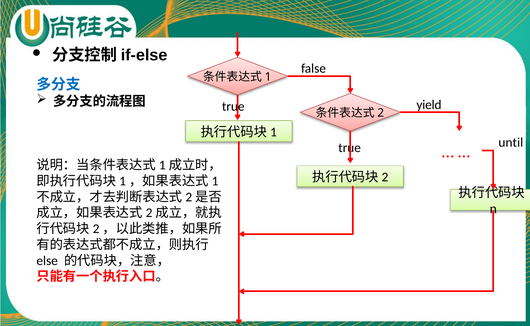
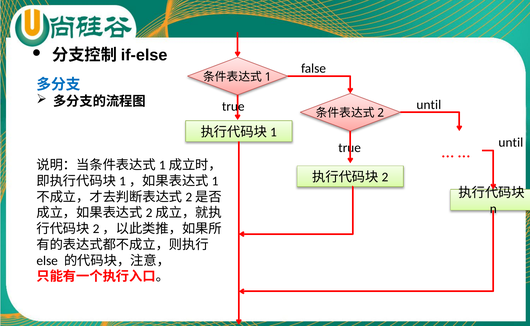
yield at (429, 105): yield -> until
